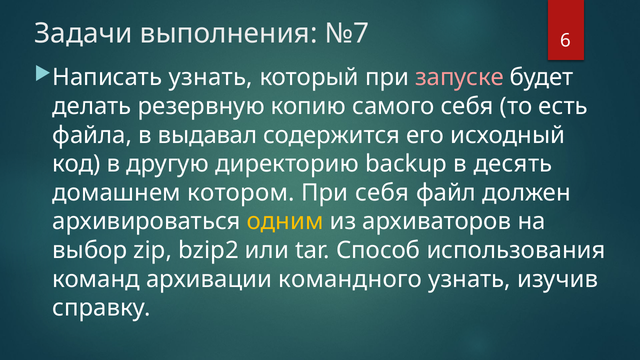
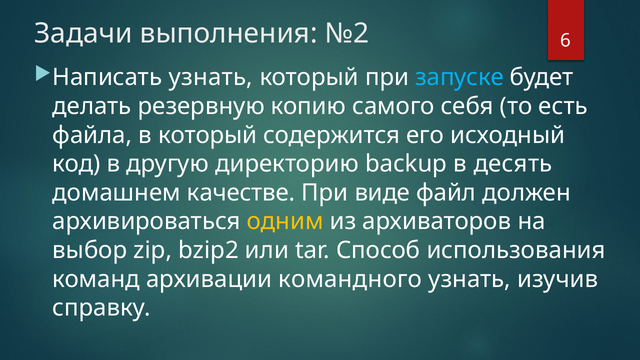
№7: №7 -> №2
запуске colour: pink -> light blue
в выдавал: выдавал -> который
котором: котором -> качестве
При себя: себя -> виде
